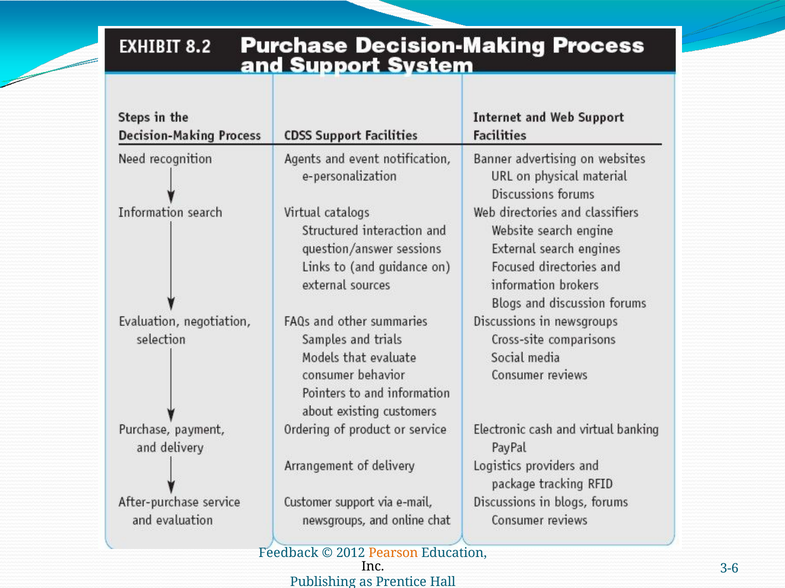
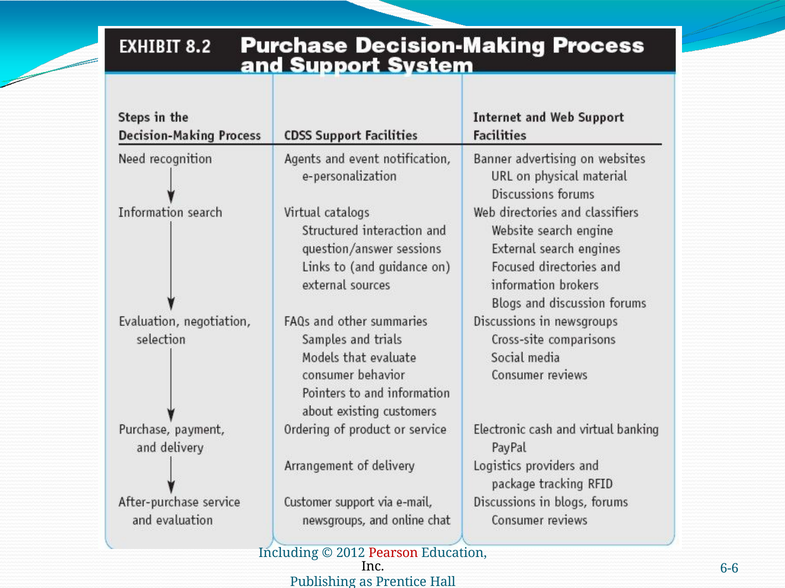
Feedback: Feedback -> Including
Pearson colour: orange -> red
3-6: 3-6 -> 6-6
